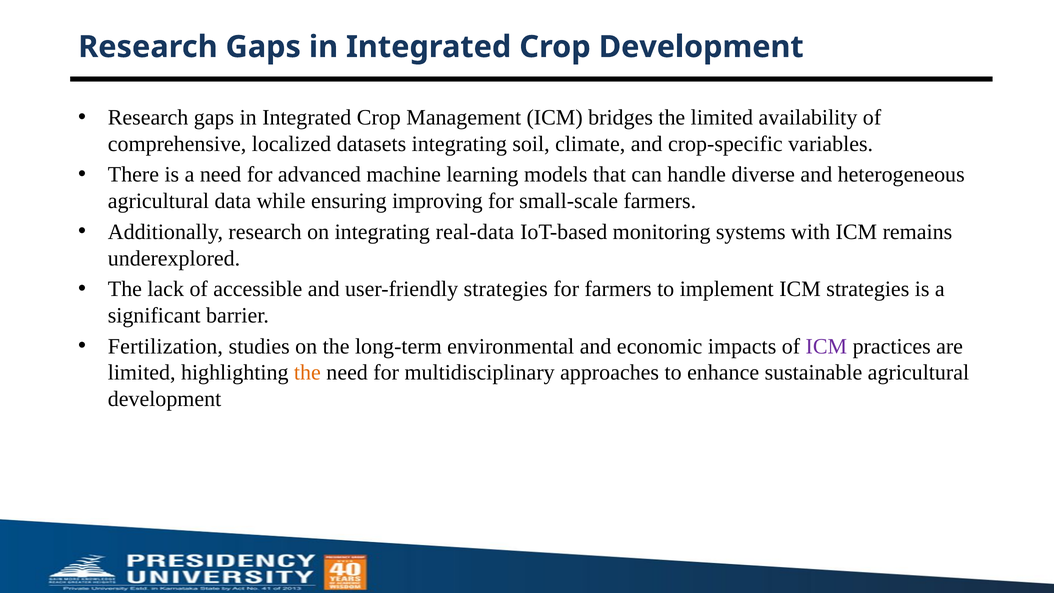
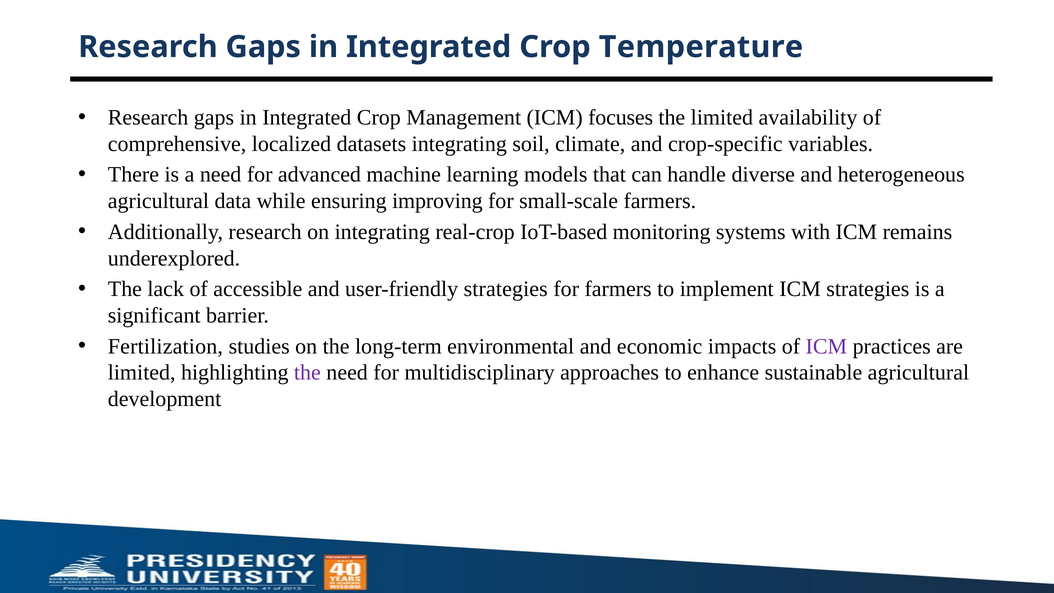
Crop Development: Development -> Temperature
bridges: bridges -> focuses
real-data: real-data -> real-crop
the at (307, 373) colour: orange -> purple
